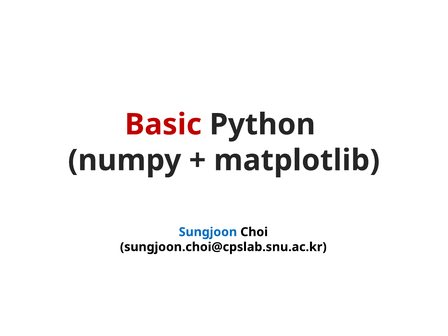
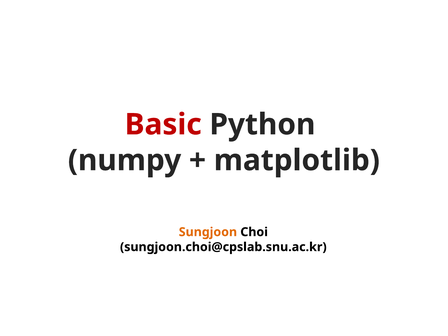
Sungjoon colour: blue -> orange
